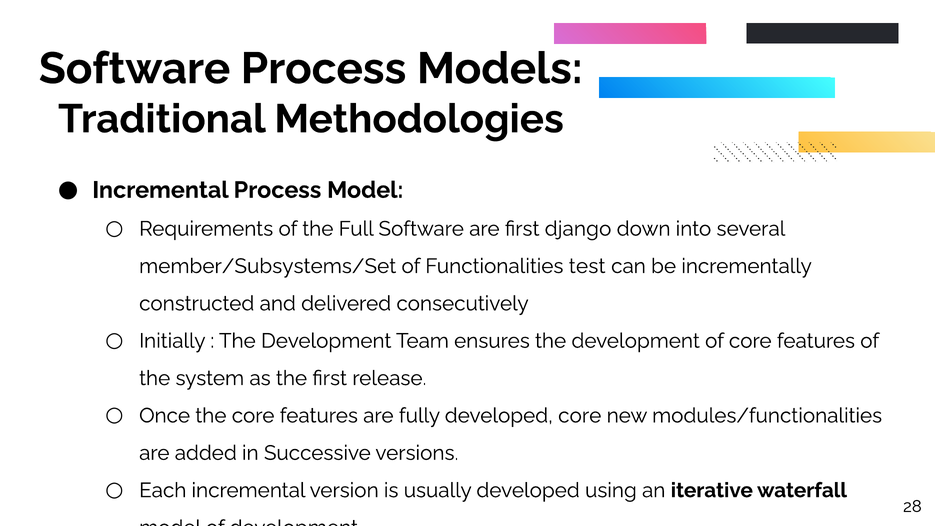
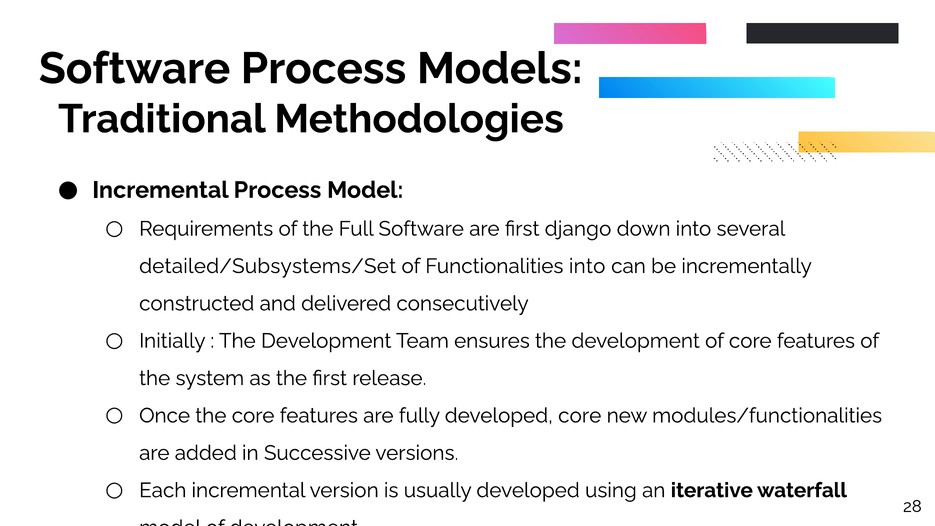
member/Subsystems/Set: member/Subsystems/Set -> detailed/Subsystems/Set
Functionalities test: test -> into
